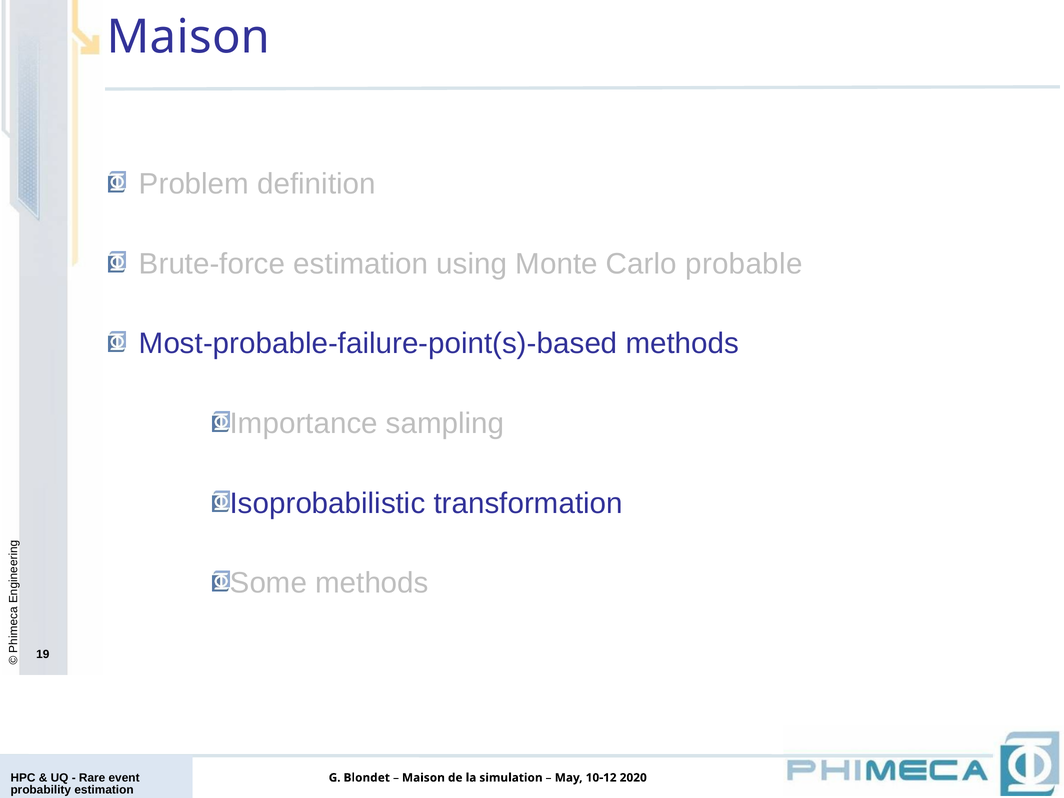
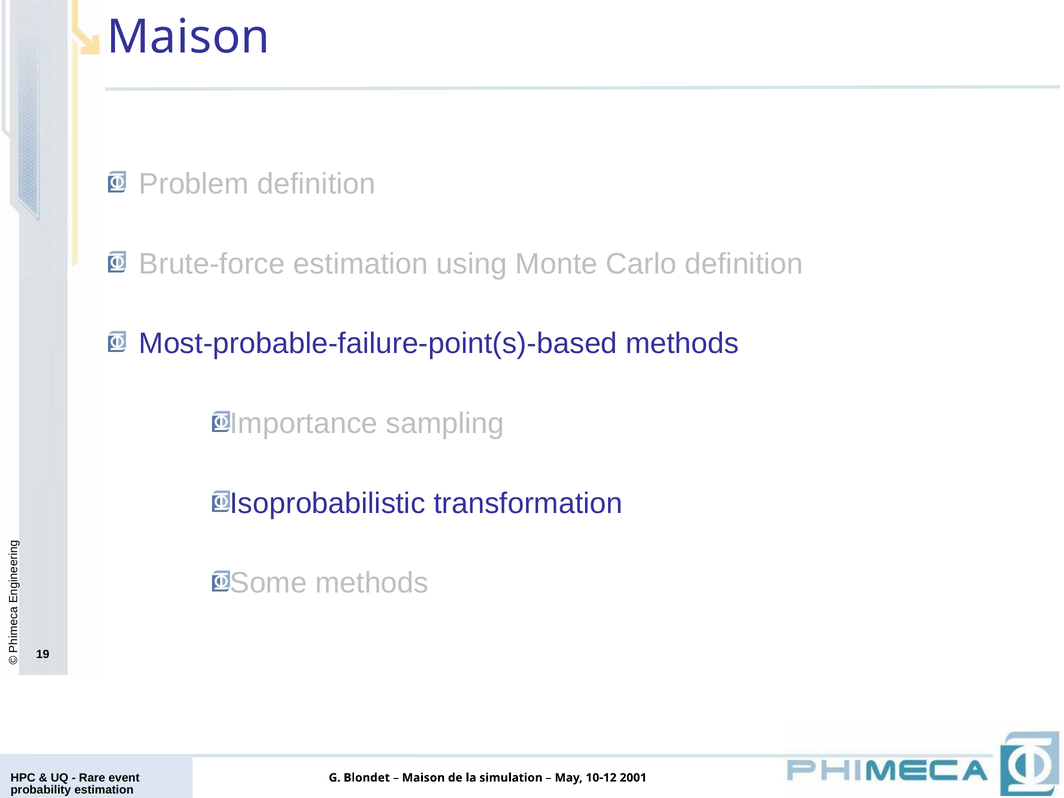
Carlo probable: probable -> definition
2020: 2020 -> 2001
